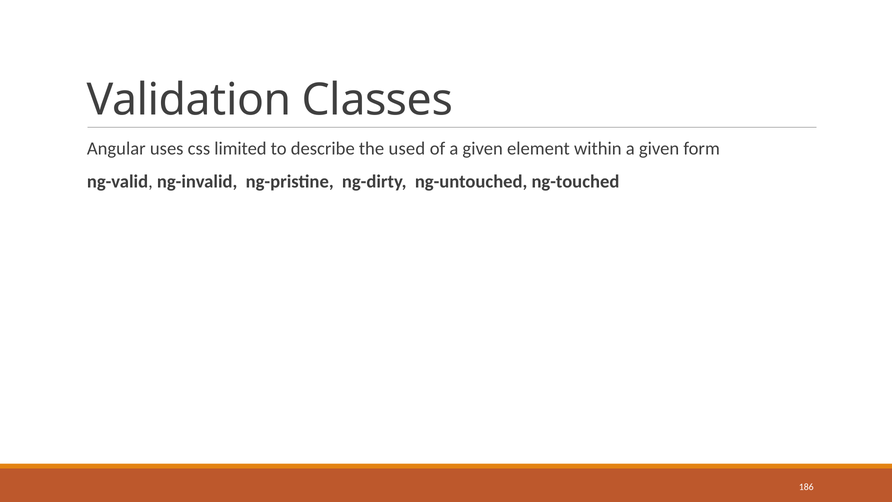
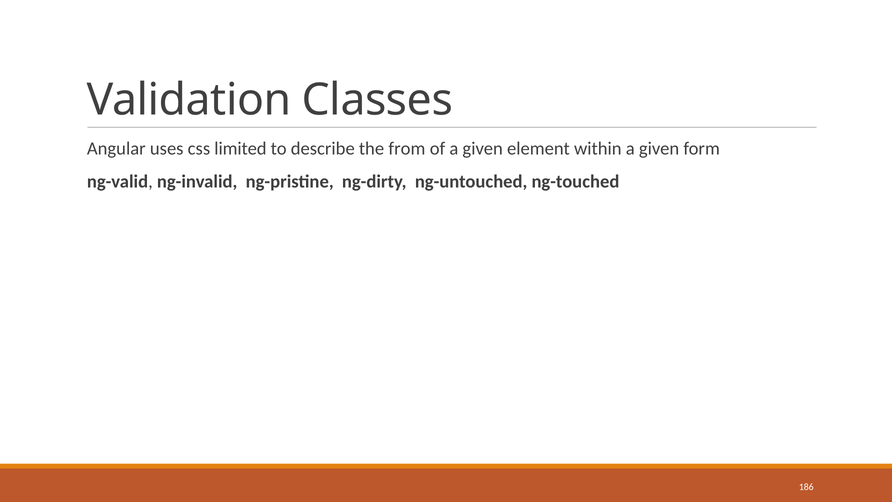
used: used -> from
